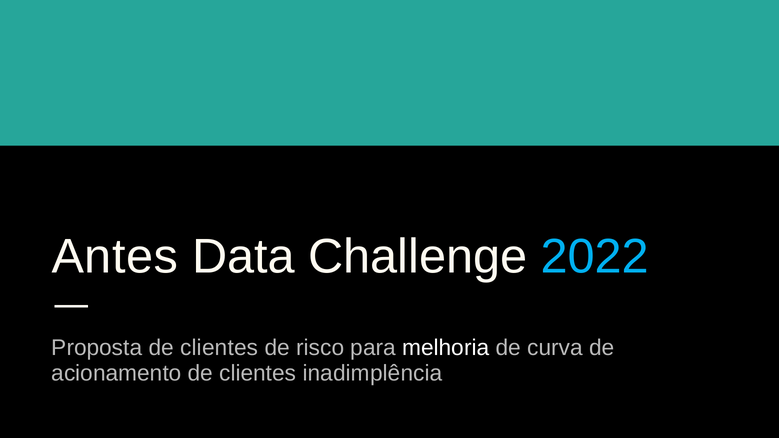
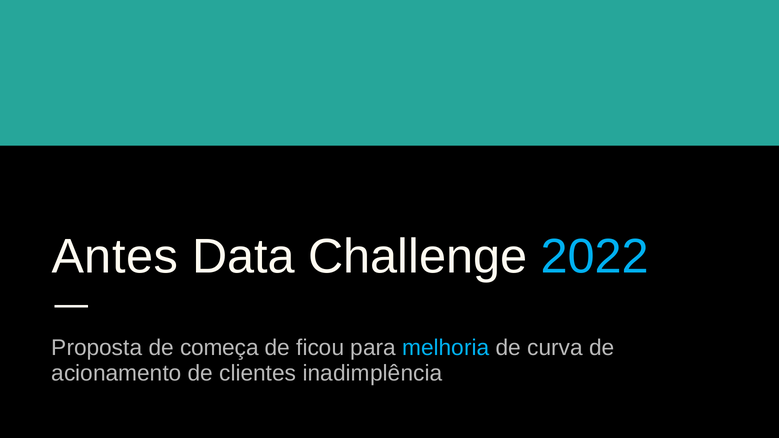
Proposta de clientes: clientes -> começa
risco: risco -> ficou
melhoria colour: white -> light blue
